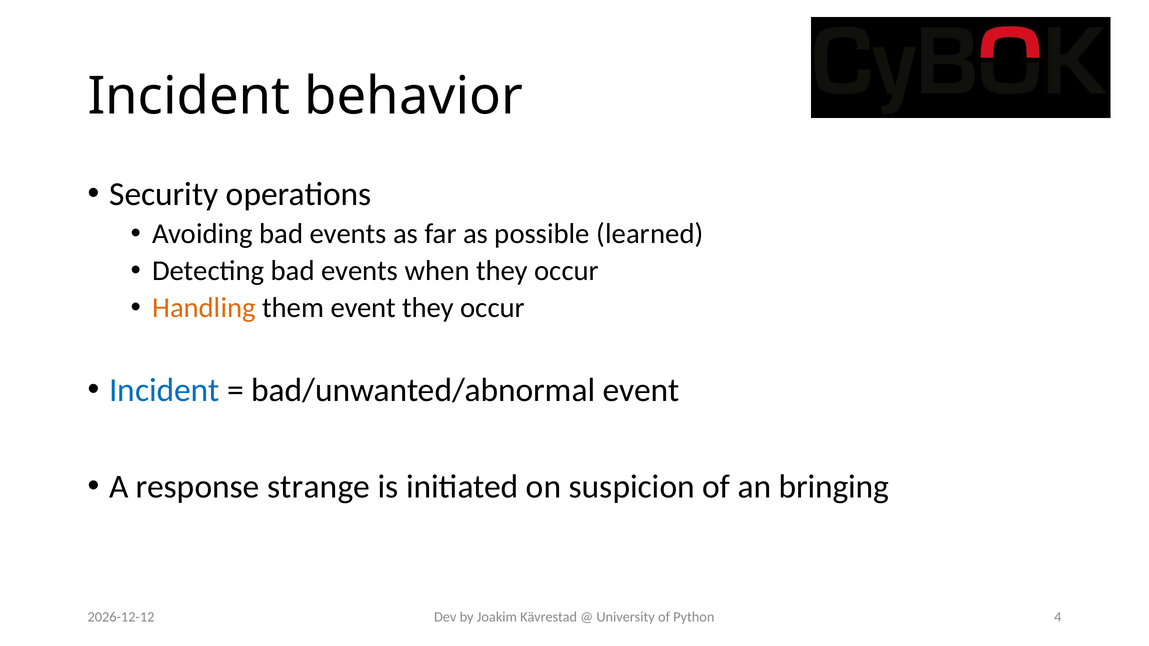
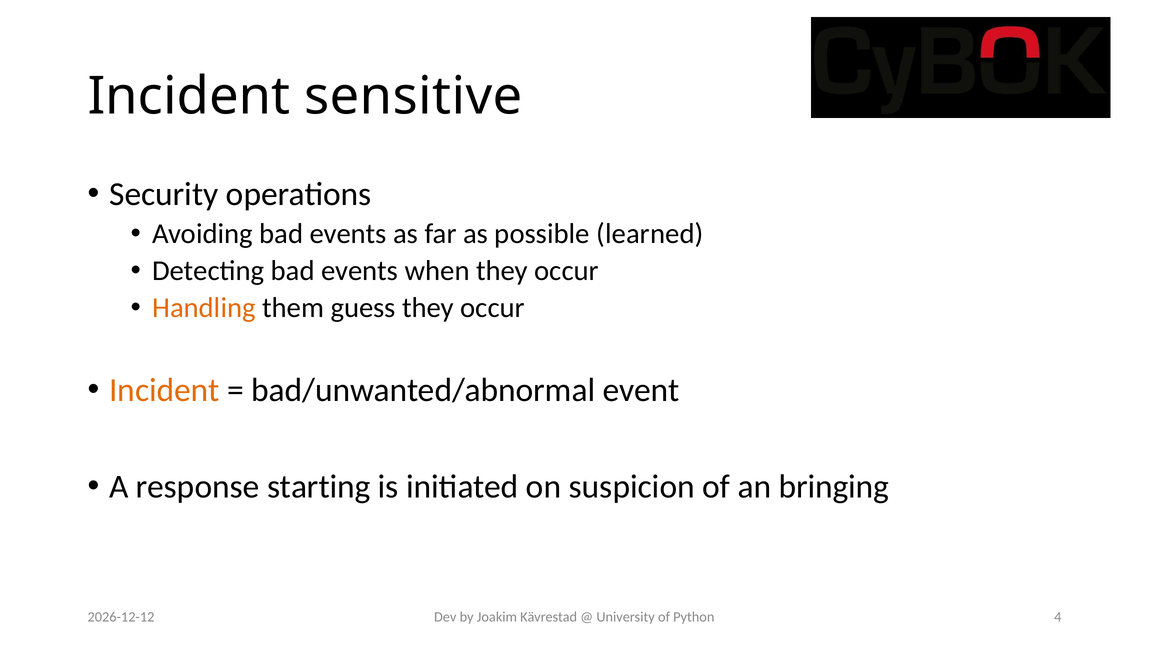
behavior: behavior -> sensitive
them event: event -> guess
Incident at (164, 390) colour: blue -> orange
strange: strange -> starting
